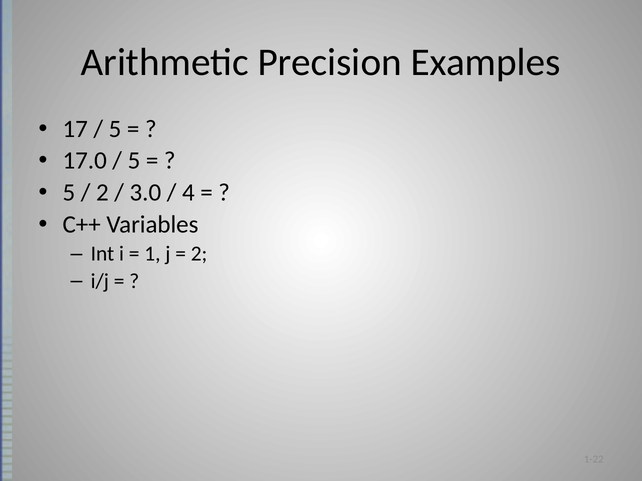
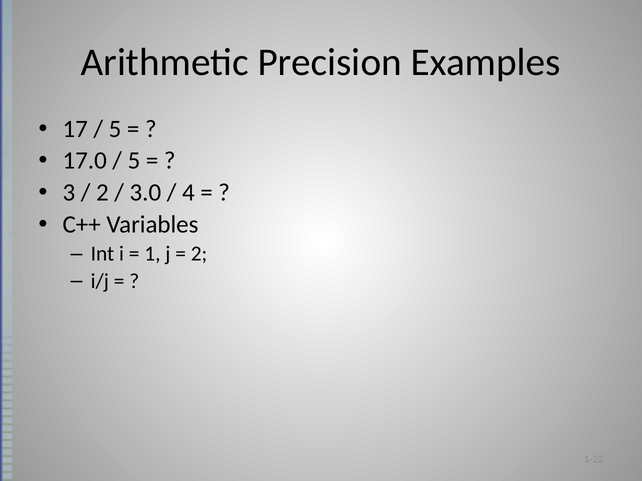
5 at (69, 193): 5 -> 3
